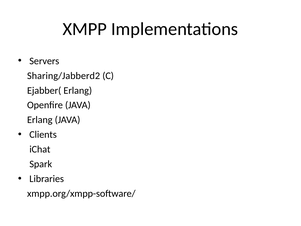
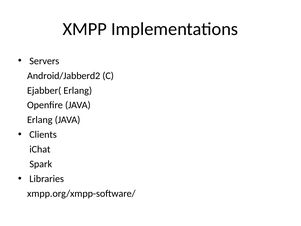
Sharing/Jabberd2: Sharing/Jabberd2 -> Android/Jabberd2
